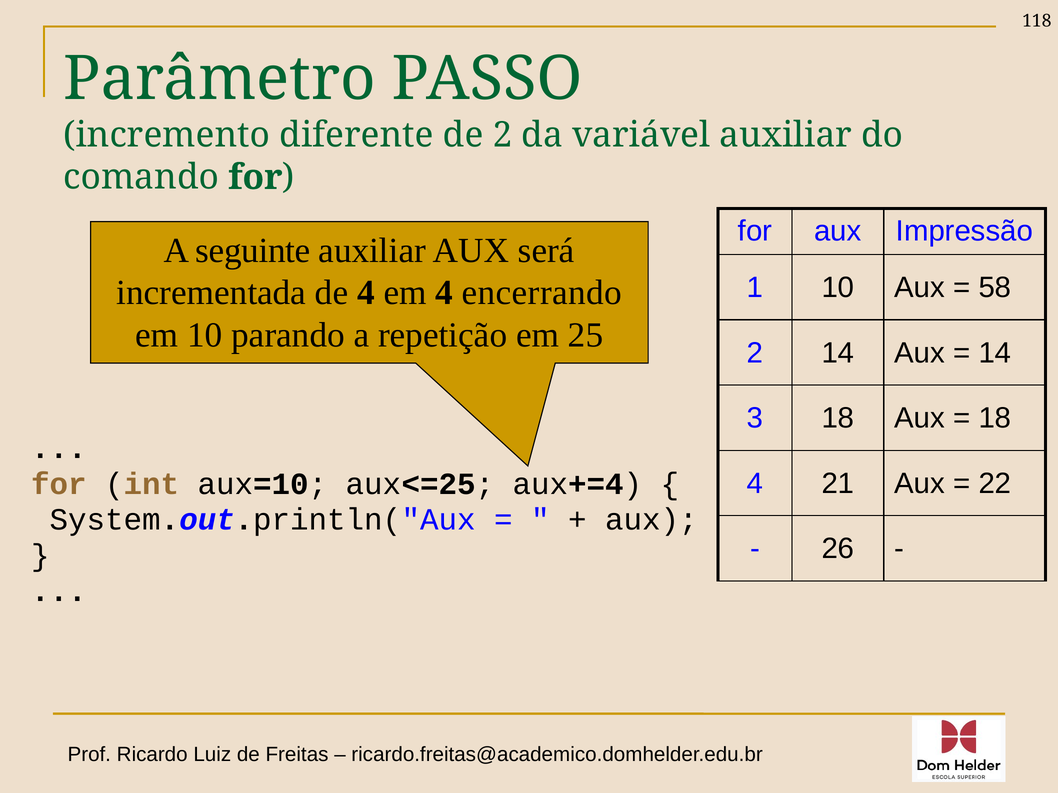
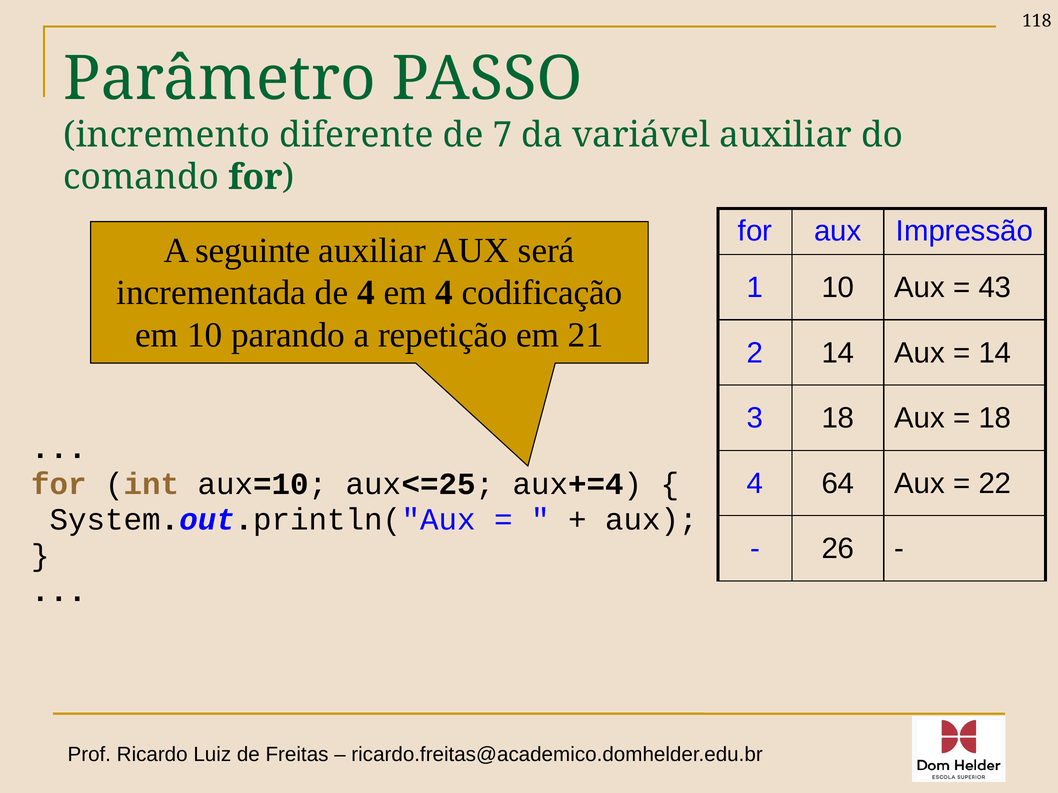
de 2: 2 -> 7
58: 58 -> 43
encerrando: encerrando -> codificação
25: 25 -> 21
21: 21 -> 64
